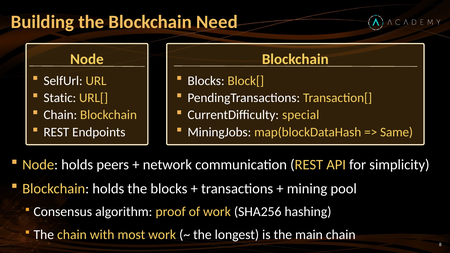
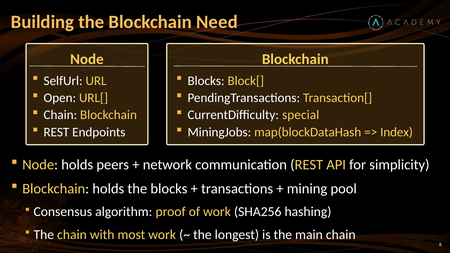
Static: Static -> Open
Same: Same -> Index
